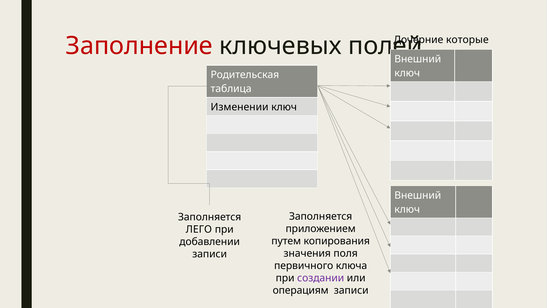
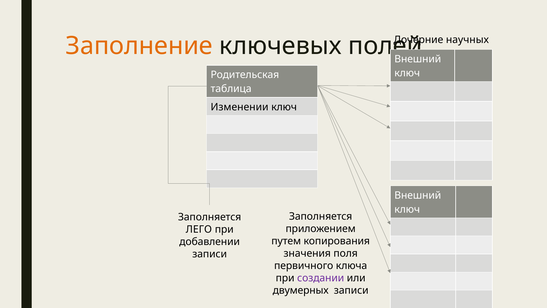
которые: которые -> научных
Заполнение colour: red -> orange
операциям: операциям -> двумерных
